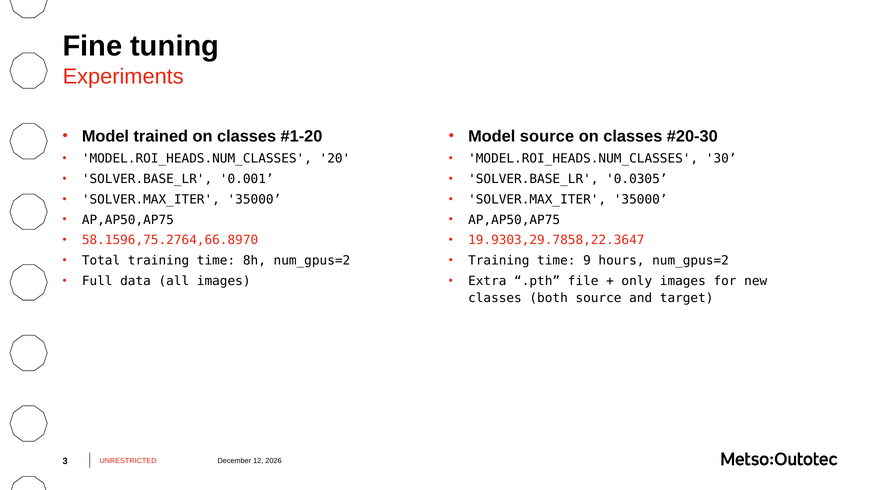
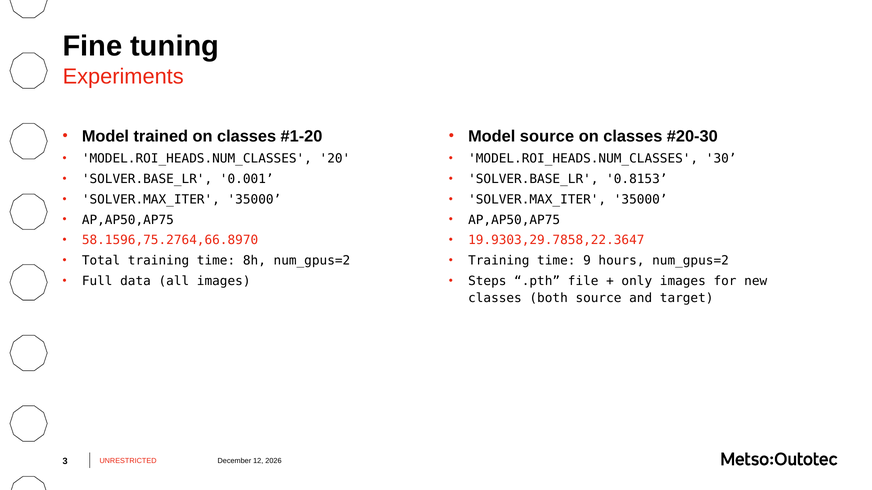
0.0305: 0.0305 -> 0.8153
Extra: Extra -> Steps
